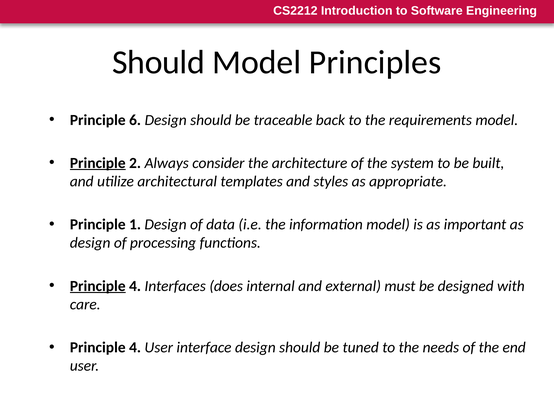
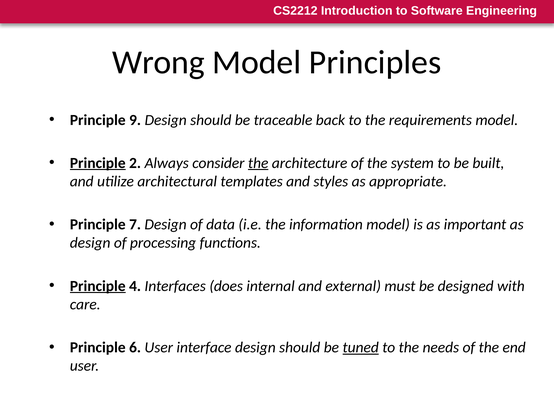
Should at (158, 62): Should -> Wrong
6: 6 -> 9
the at (258, 163) underline: none -> present
1: 1 -> 7
4 at (135, 348): 4 -> 6
tuned underline: none -> present
